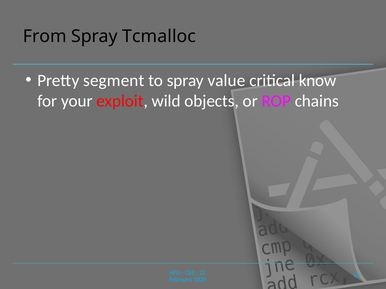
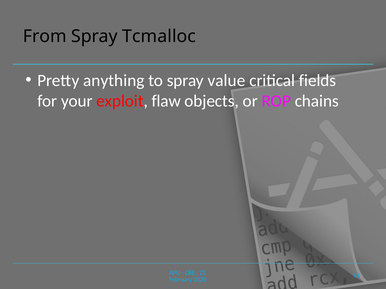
segment: segment -> anything
know: know -> fields
wild: wild -> flaw
